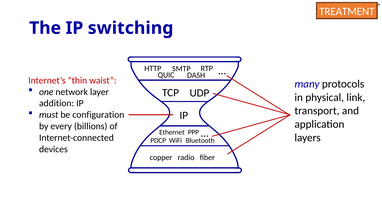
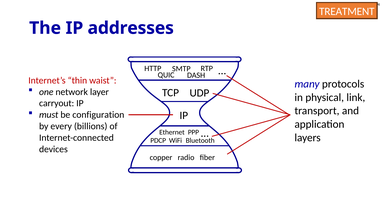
switching: switching -> addresses
addition: addition -> carryout
